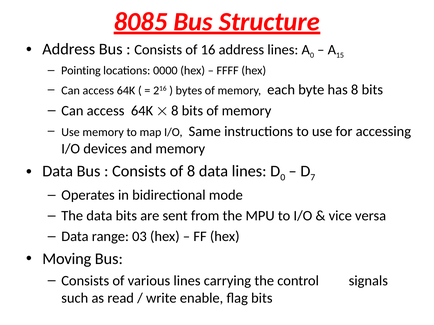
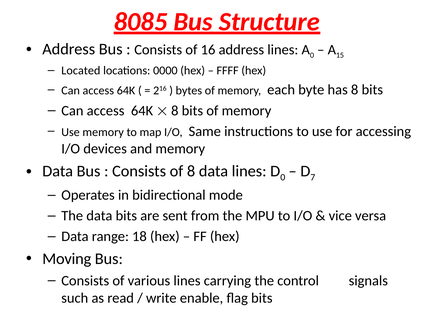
Pointing: Pointing -> Located
03: 03 -> 18
